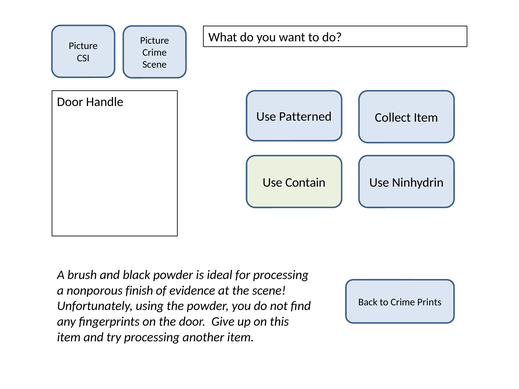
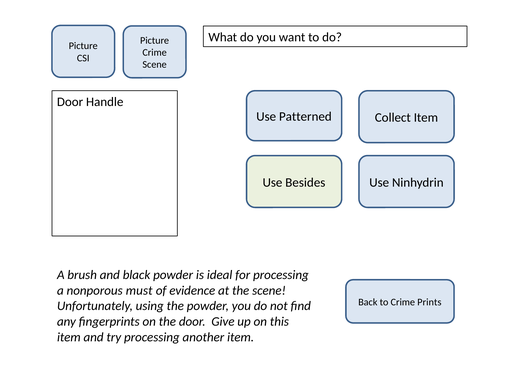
Contain: Contain -> Besides
finish: finish -> must
